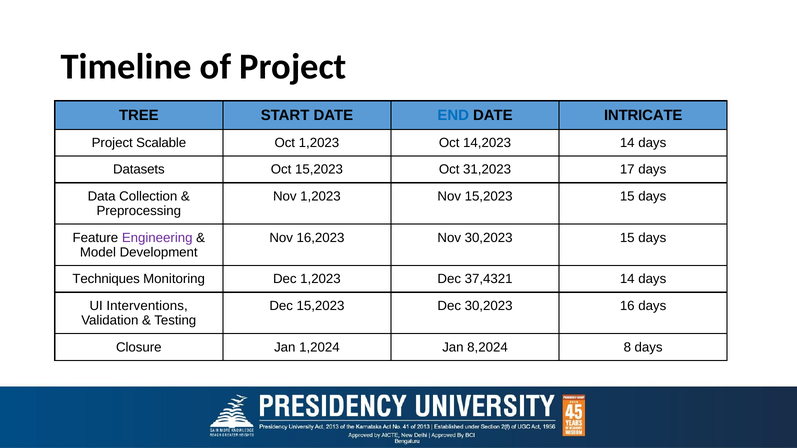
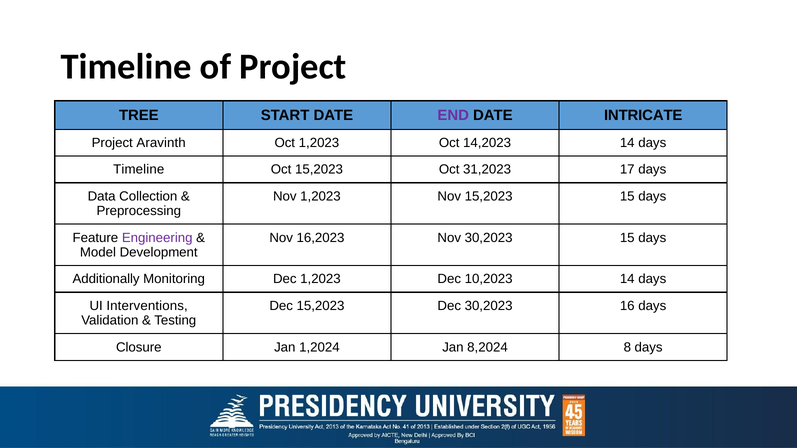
END colour: blue -> purple
Scalable: Scalable -> Aravinth
Datasets at (139, 170): Datasets -> Timeline
Techniques: Techniques -> Additionally
37,4321: 37,4321 -> 10,2023
